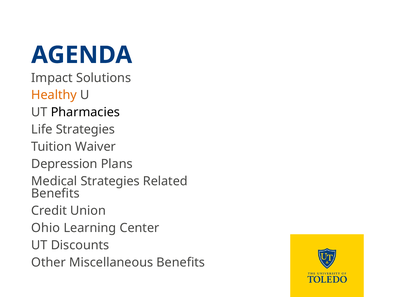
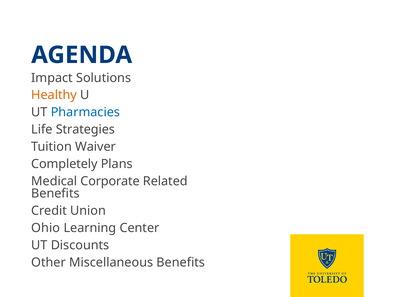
Pharmacies colour: black -> blue
Depression: Depression -> Completely
Medical Strategies: Strategies -> Corporate
